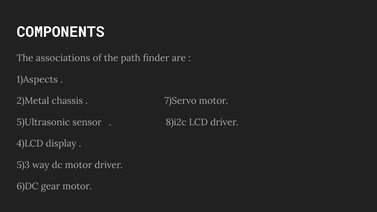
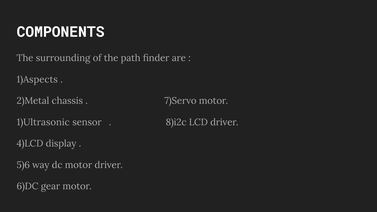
associations: associations -> surrounding
5)Ultrasonic: 5)Ultrasonic -> 1)Ultrasonic
5)3: 5)3 -> 5)6
